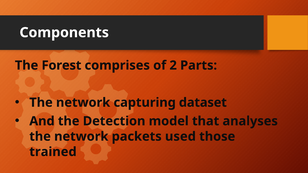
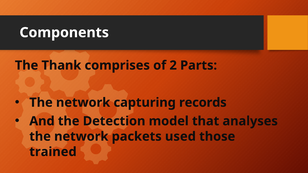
Forest: Forest -> Thank
dataset: dataset -> records
